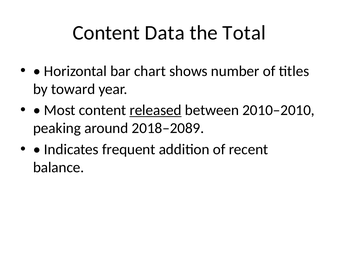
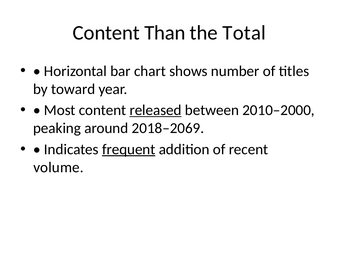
Data: Data -> Than
2010–2010: 2010–2010 -> 2010–2000
2018–2089: 2018–2089 -> 2018–2069
frequent underline: none -> present
balance: balance -> volume
